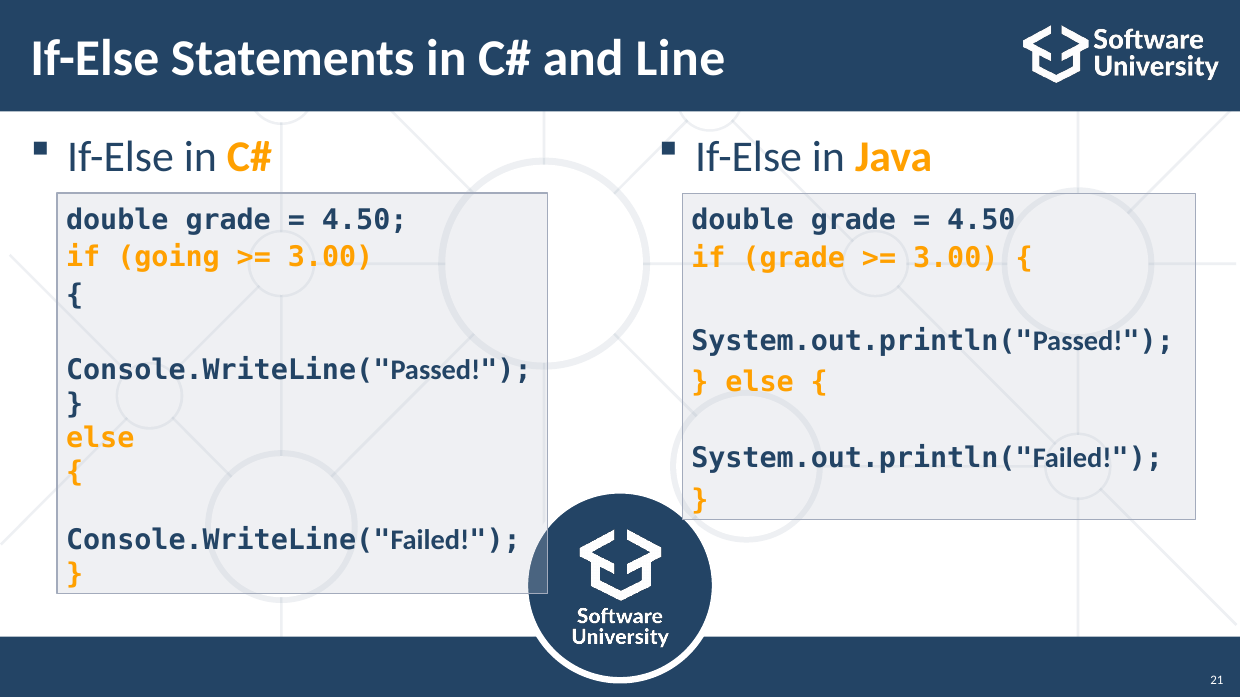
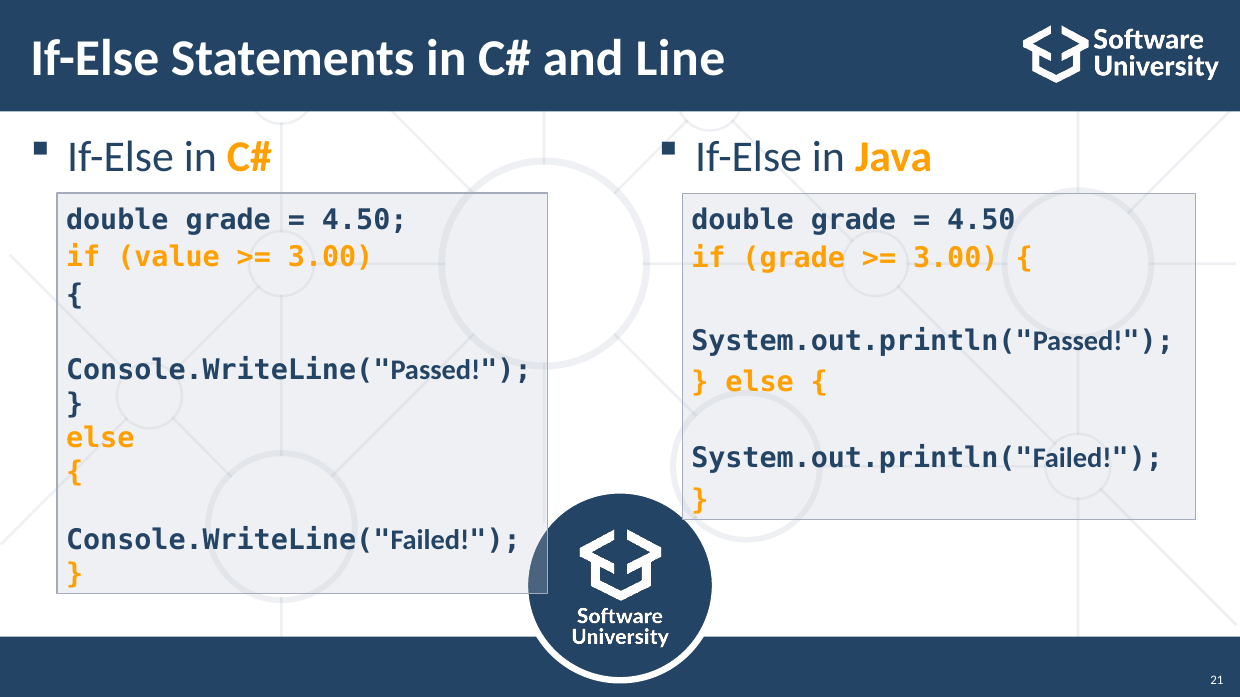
going: going -> value
